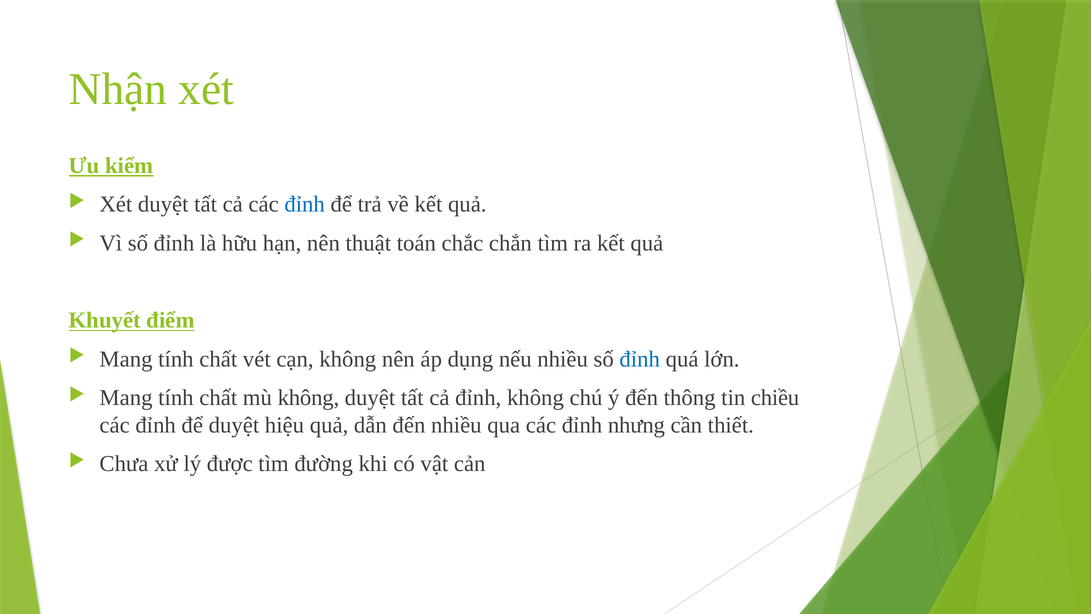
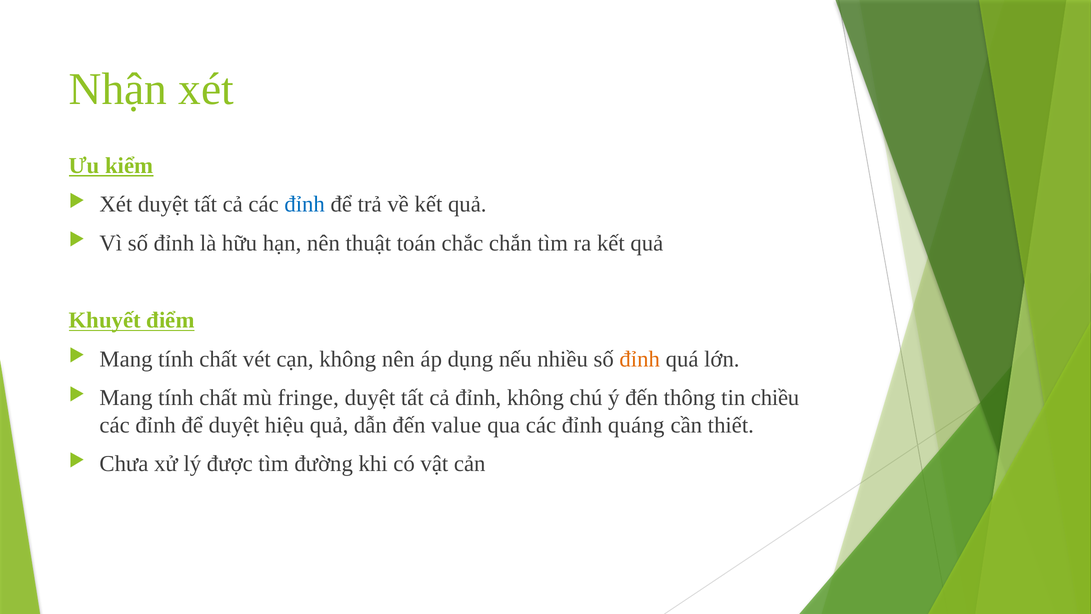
đỉnh at (640, 359) colour: blue -> orange
mù không: không -> fringe
đến nhiều: nhiều -> value
nhưng: nhưng -> quáng
